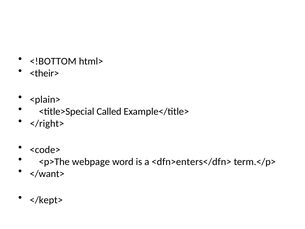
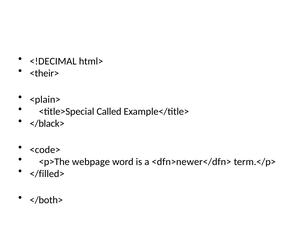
<!BOTTOM: <!BOTTOM -> <!DECIMAL
</right>: </right> -> </black>
<dfn>enters</dfn>: <dfn>enters</dfn> -> <dfn>newer</dfn>
</want>: </want> -> </filled>
</kept>: </kept> -> </both>
